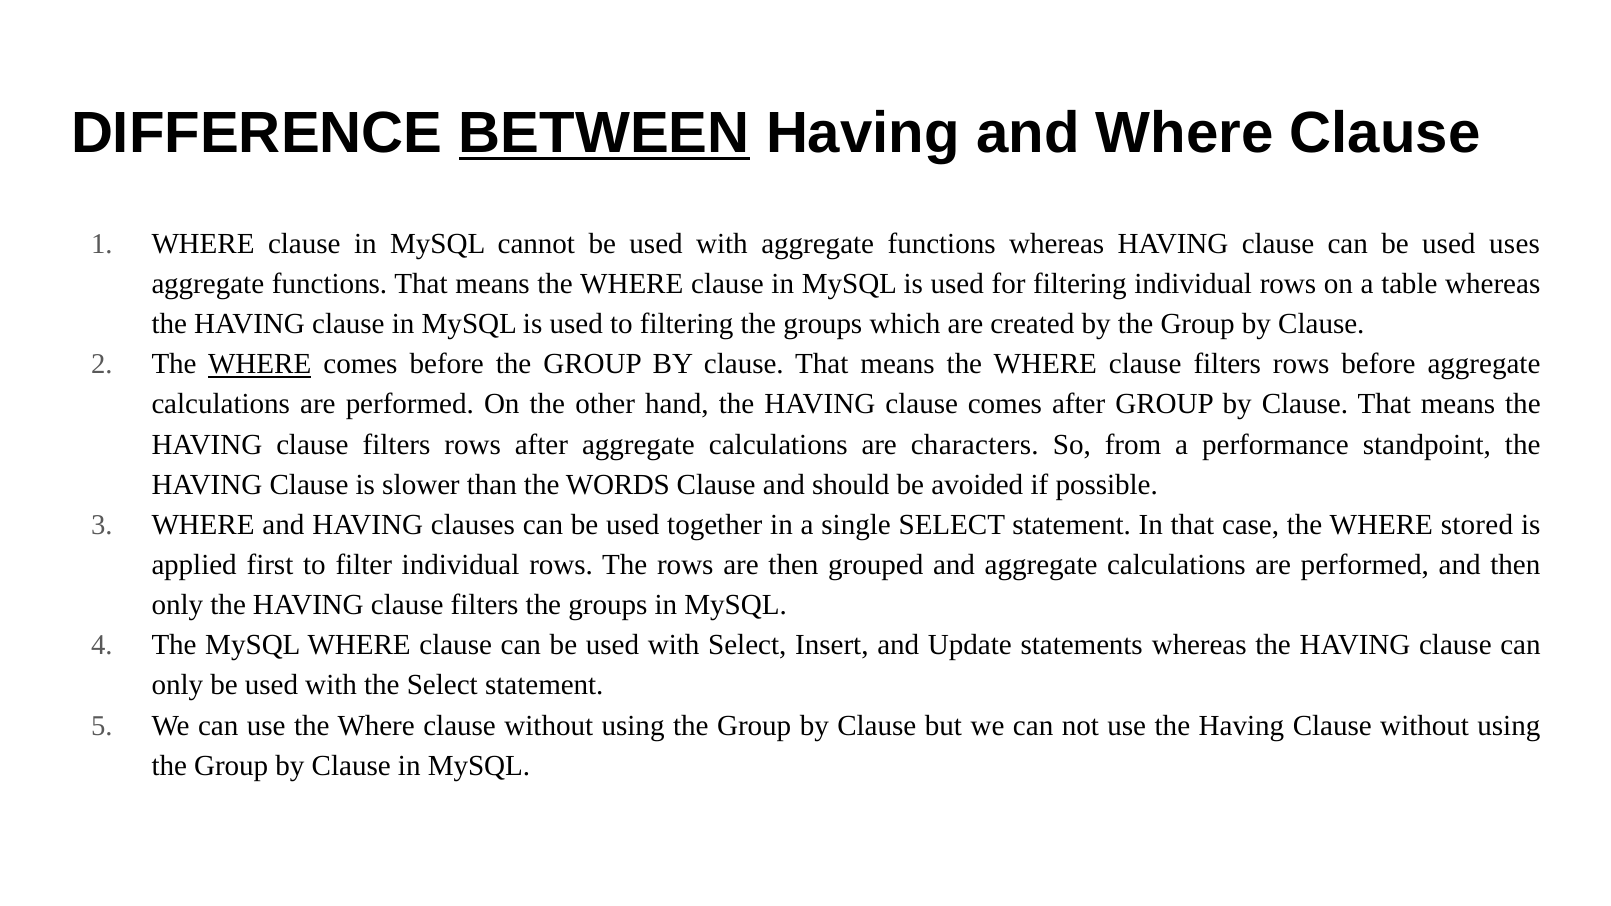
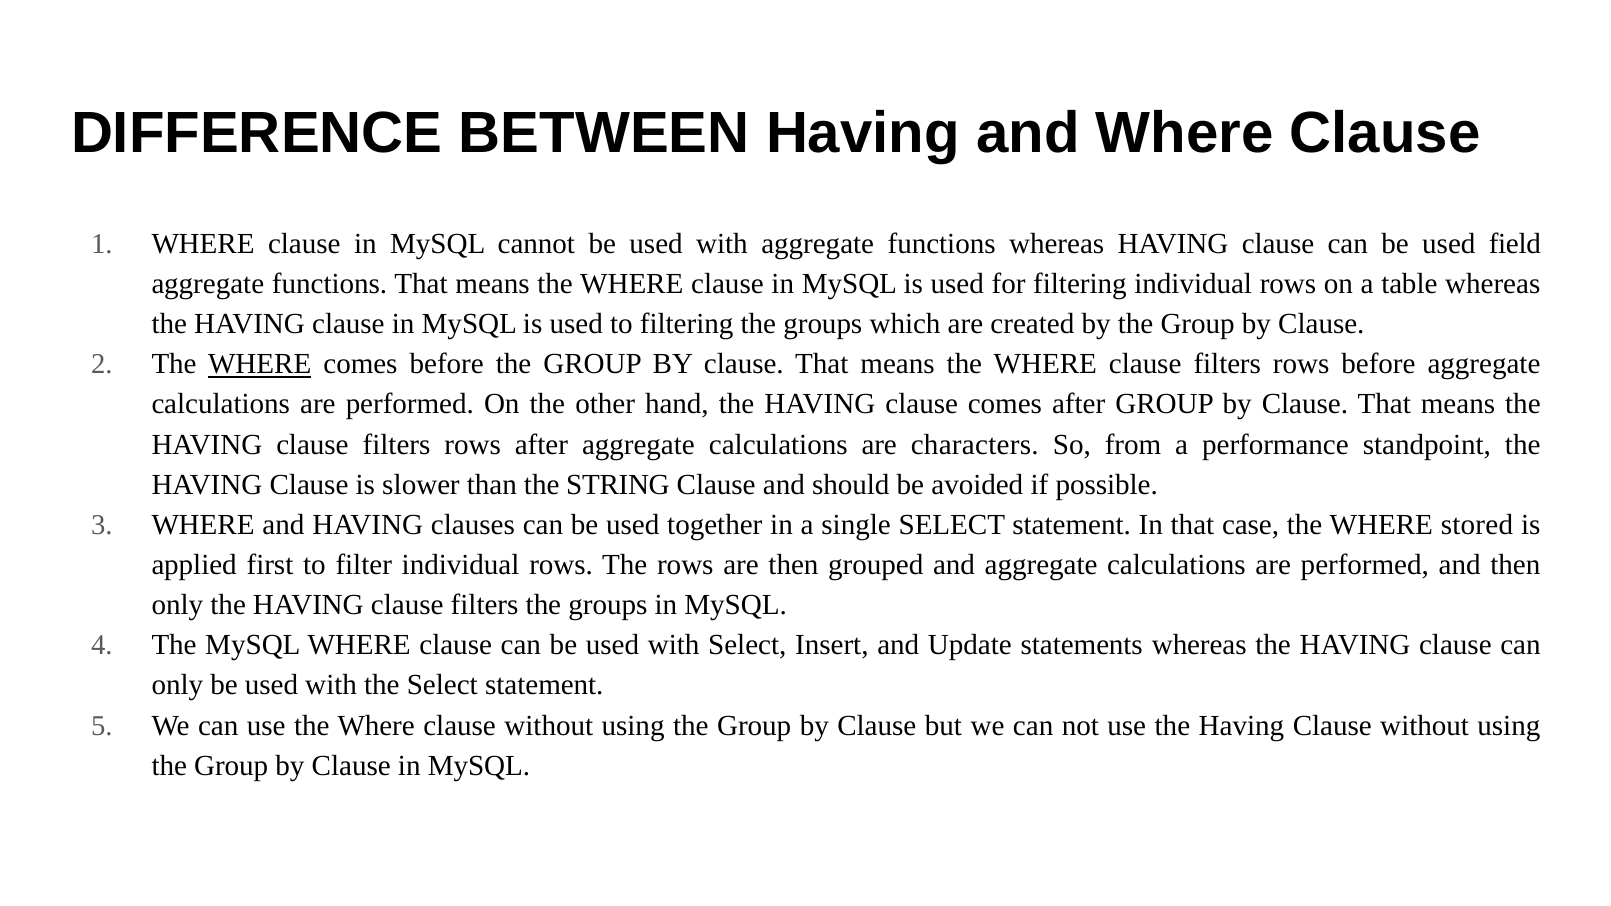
BETWEEN underline: present -> none
uses: uses -> field
WORDS: WORDS -> STRING
